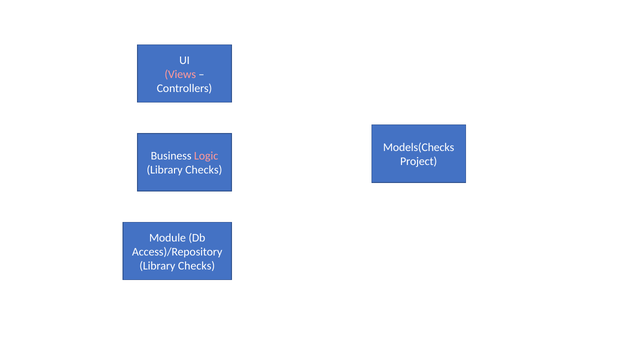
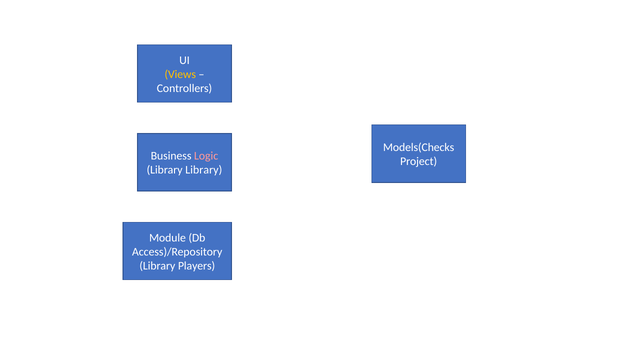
Views colour: pink -> yellow
Checks at (204, 170): Checks -> Library
Checks at (197, 266): Checks -> Players
